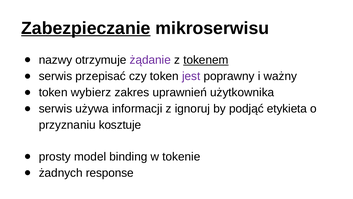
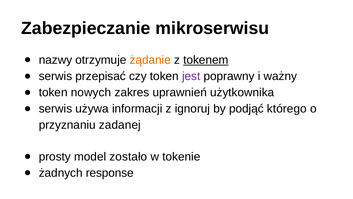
Zabezpieczanie underline: present -> none
żądanie colour: purple -> orange
wybierz: wybierz -> nowych
etykieta: etykieta -> którego
kosztuje: kosztuje -> zadanej
binding: binding -> zostało
